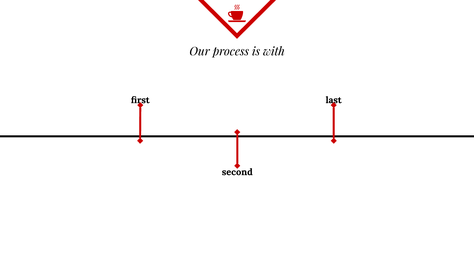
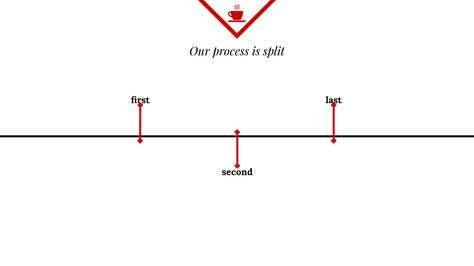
with: with -> split
